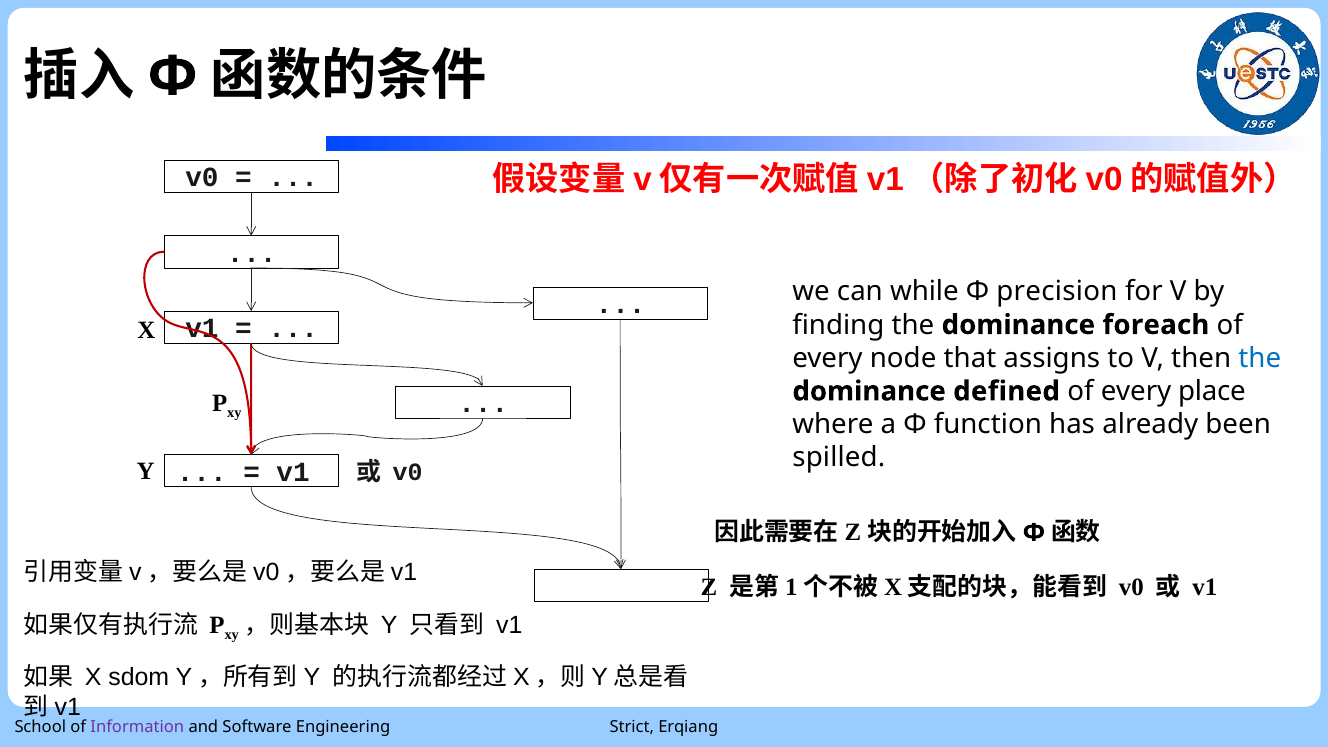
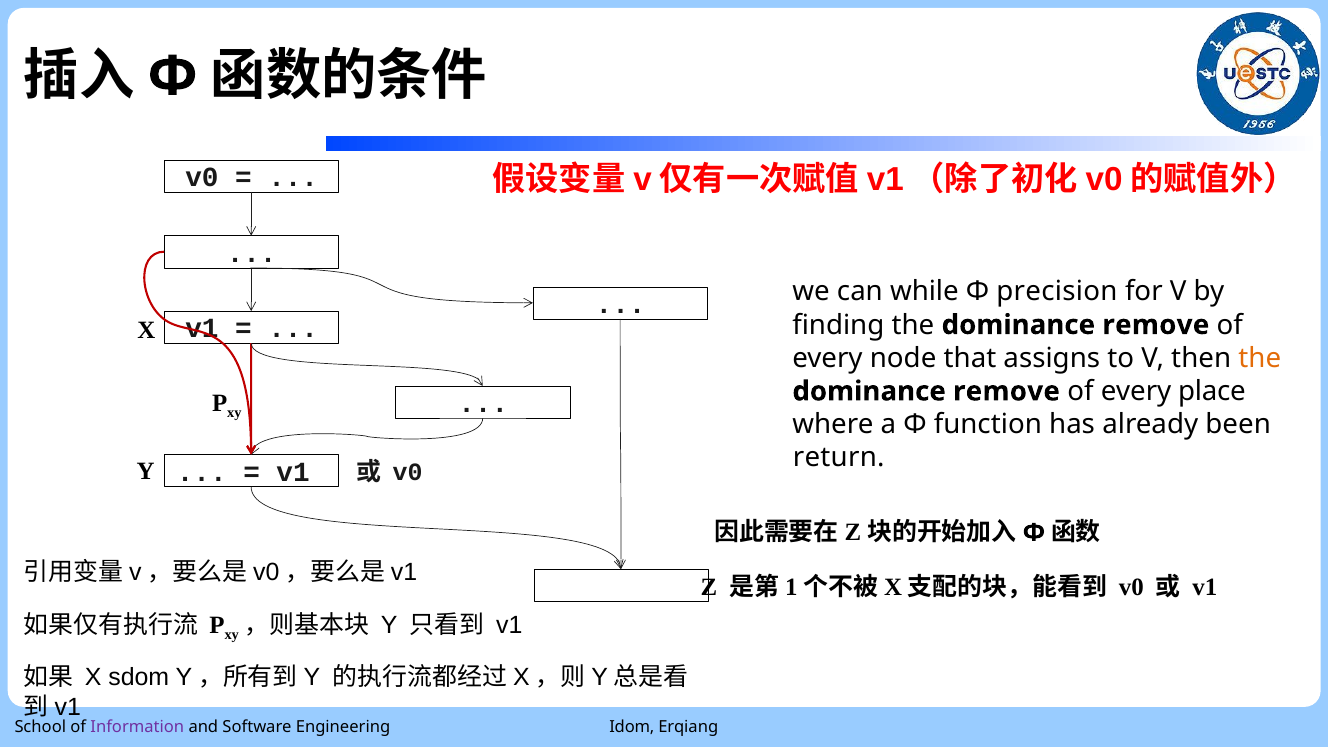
finding the dominance foreach: foreach -> remove
the at (1260, 358) colour: blue -> orange
defined at (1006, 391): defined -> remove
spilled: spilled -> return
Strict: Strict -> Idom
